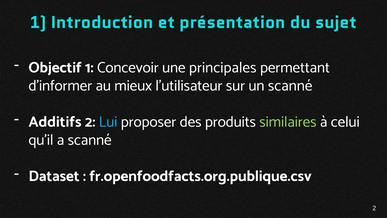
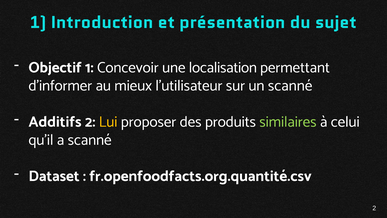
principales: principales -> localisation
Lui colour: light blue -> yellow
fr.openfoodfacts.org.publique.csv: fr.openfoodfacts.org.publique.csv -> fr.openfoodfacts.org.quantité.csv
